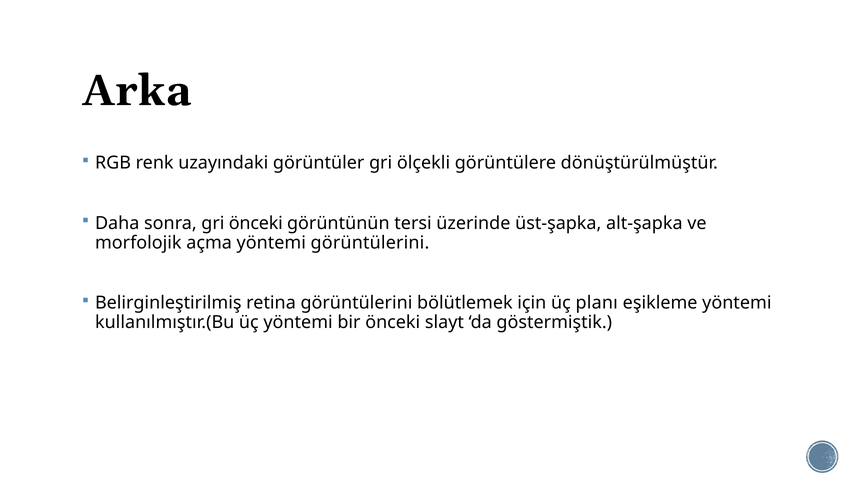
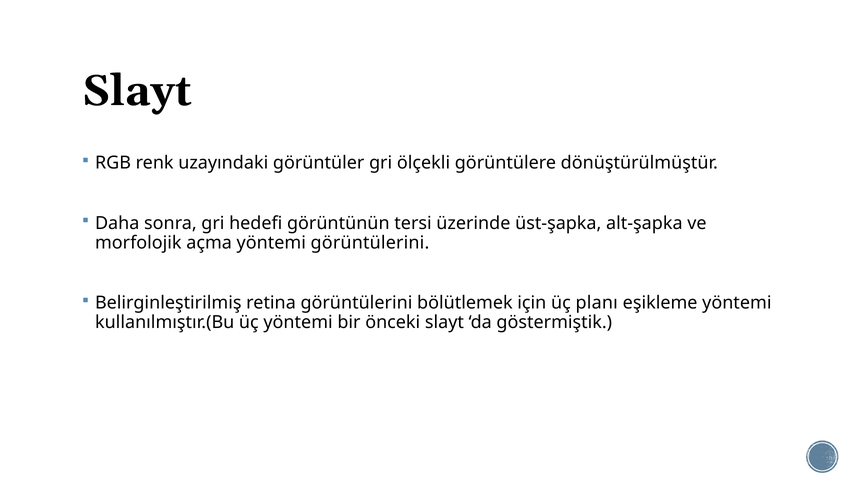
Arka at (137, 91): Arka -> Slayt
gri önceki: önceki -> hedefi
